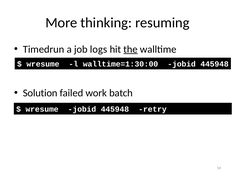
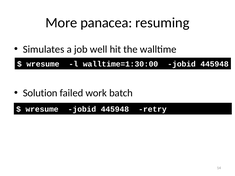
thinking: thinking -> panacea
Timedrun: Timedrun -> Simulates
logs: logs -> well
the underline: present -> none
